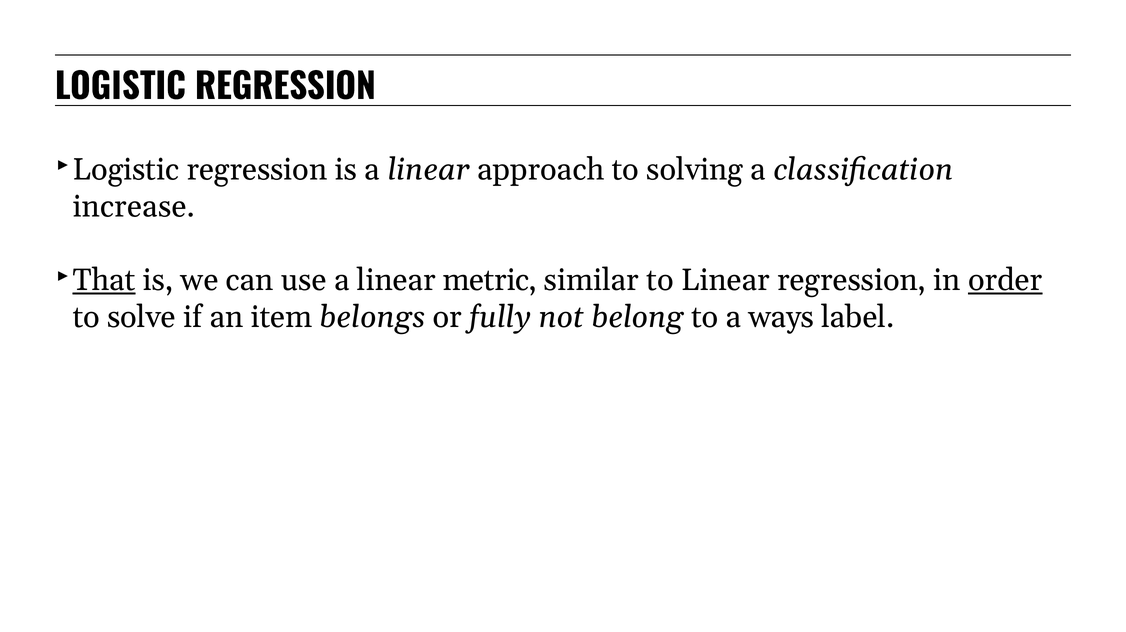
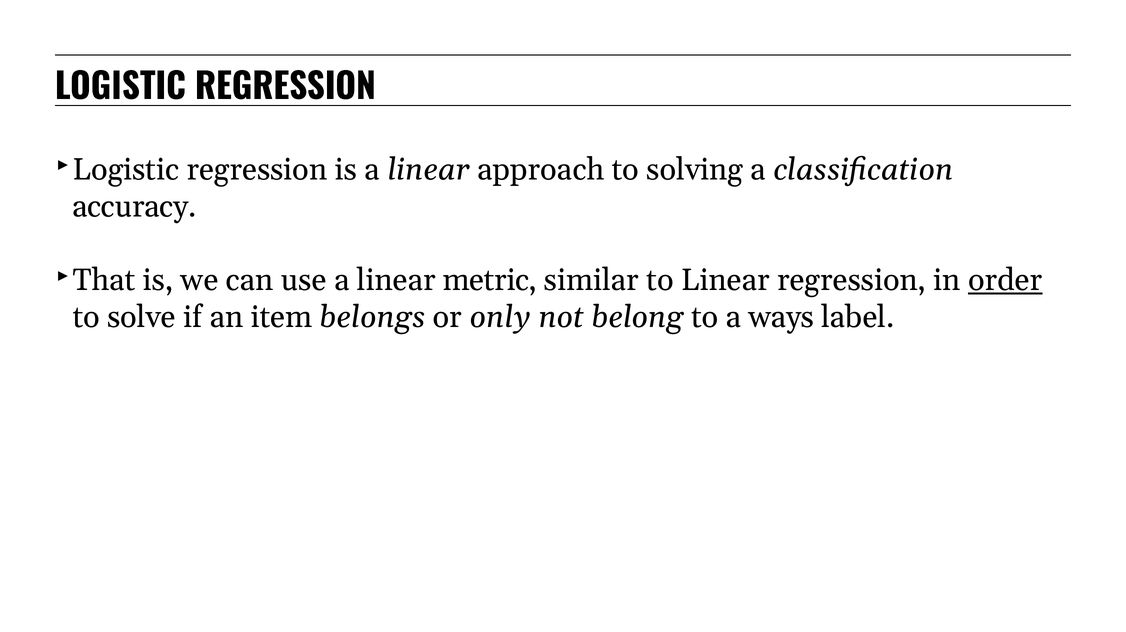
increase: increase -> accuracy
That underline: present -> none
fully: fully -> only
